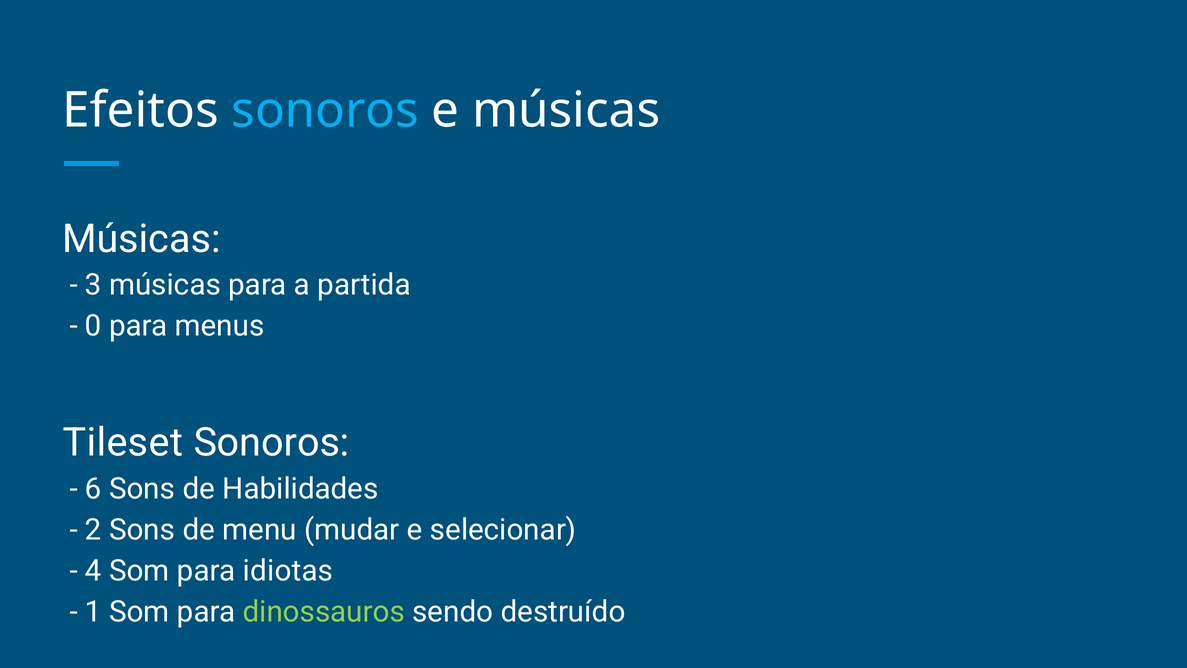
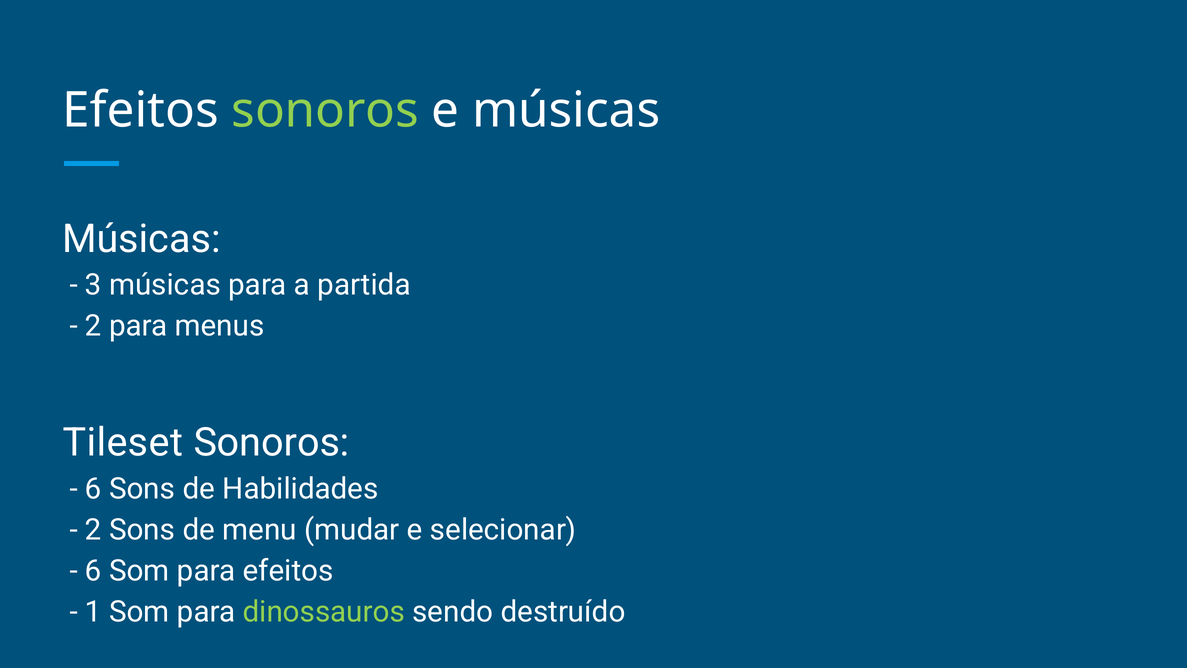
sonoros at (325, 110) colour: light blue -> light green
0 at (93, 326): 0 -> 2
4 at (93, 571): 4 -> 6
para idiotas: idiotas -> efeitos
